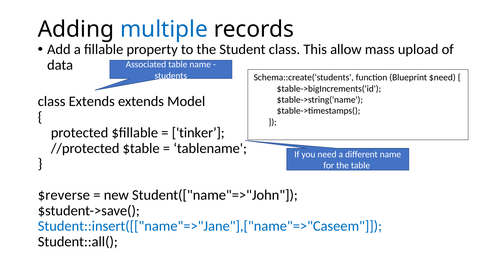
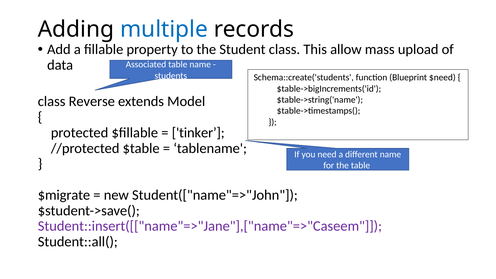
class Extends: Extends -> Reverse
$reverse: $reverse -> $migrate
Student::insert([["name"=>"Jane"],["name"=>"Caseem colour: blue -> purple
